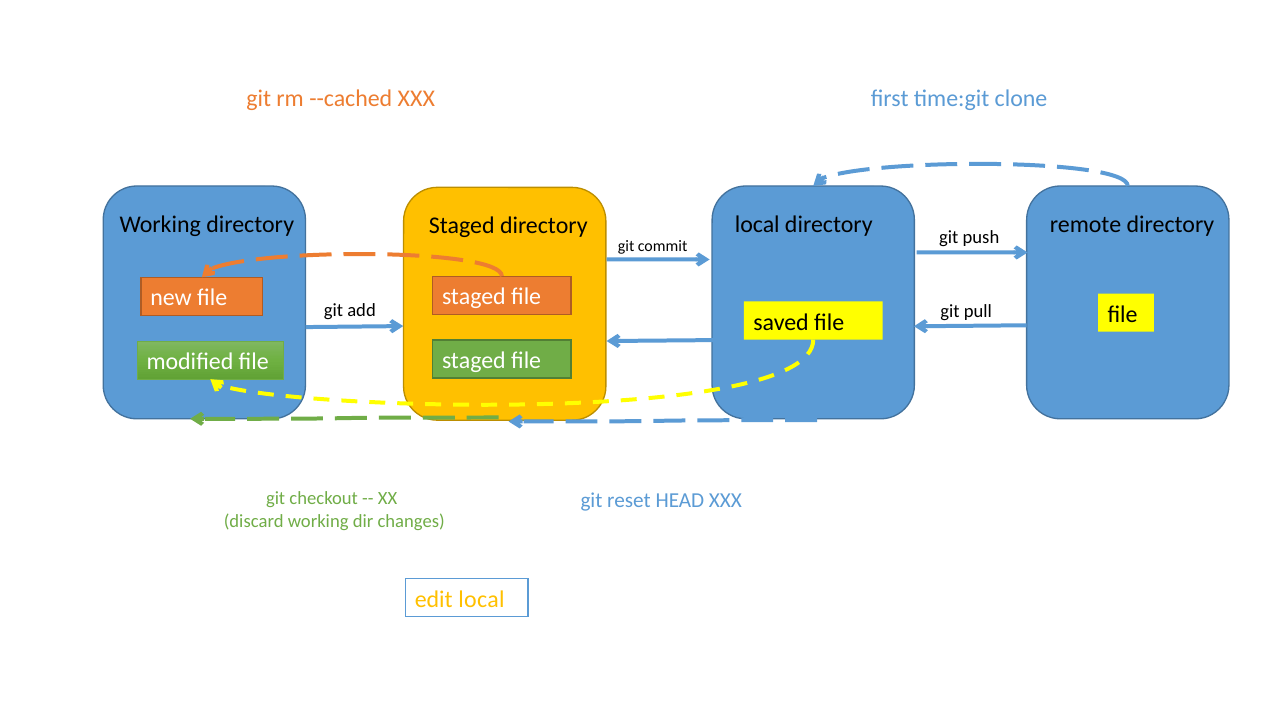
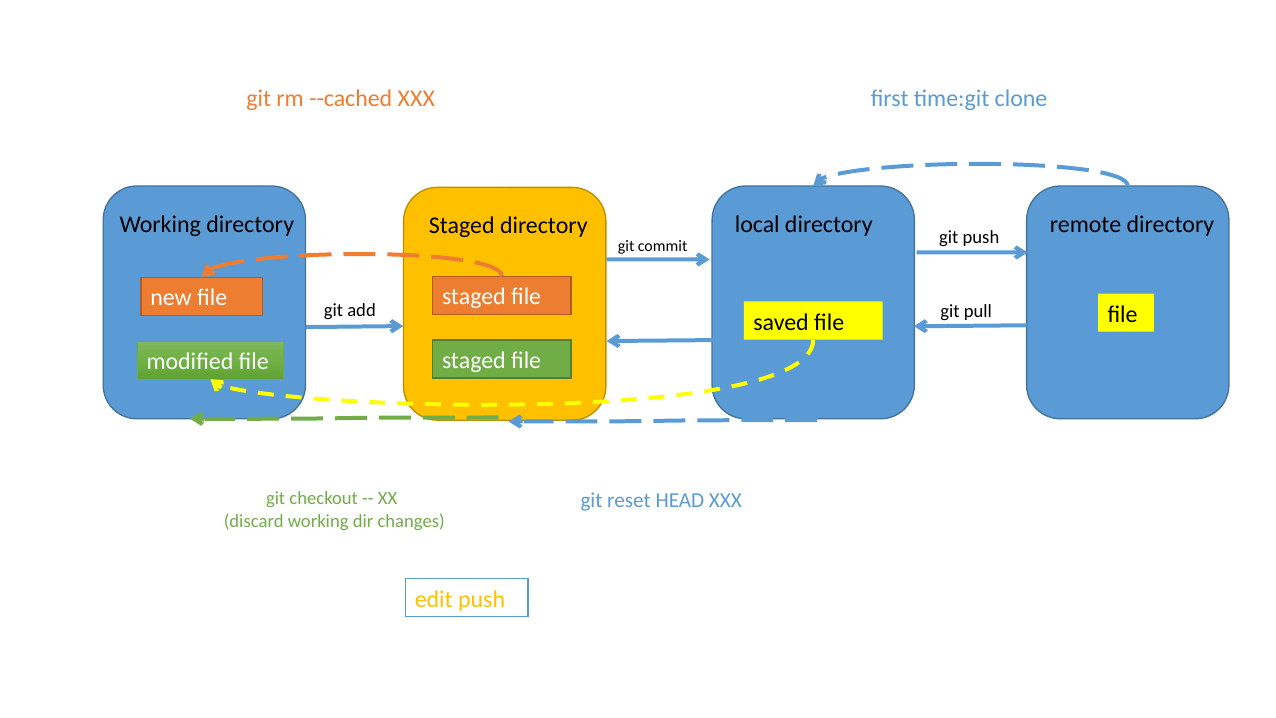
edit local: local -> push
